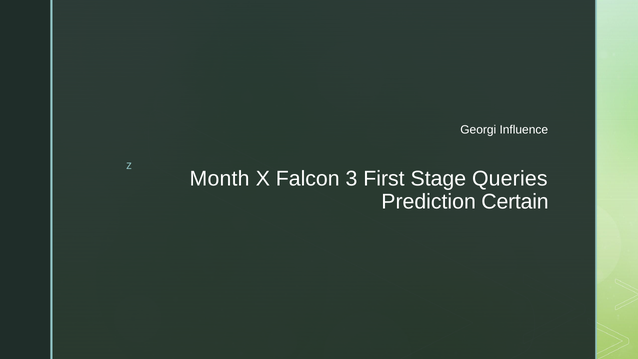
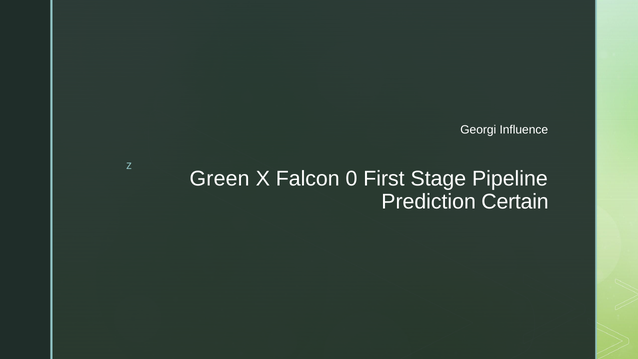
Month: Month -> Green
3: 3 -> 0
Queries: Queries -> Pipeline
